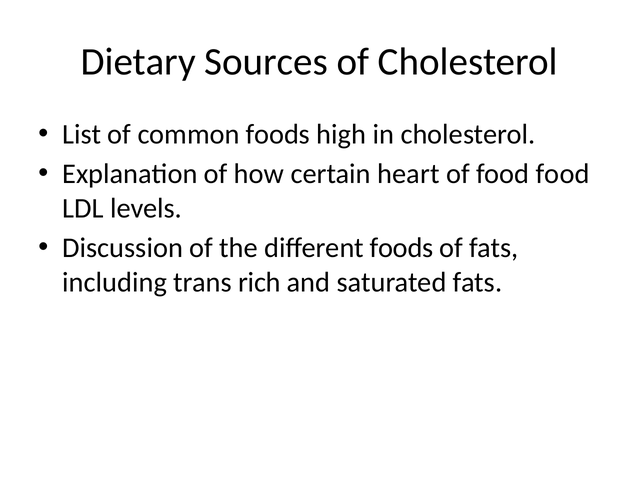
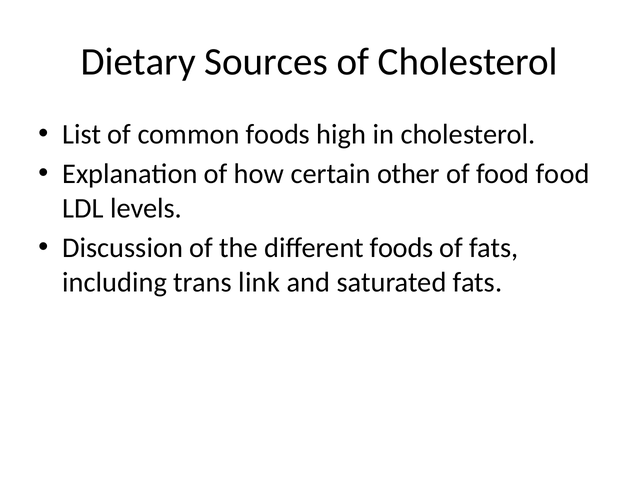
heart: heart -> other
rich: rich -> link
